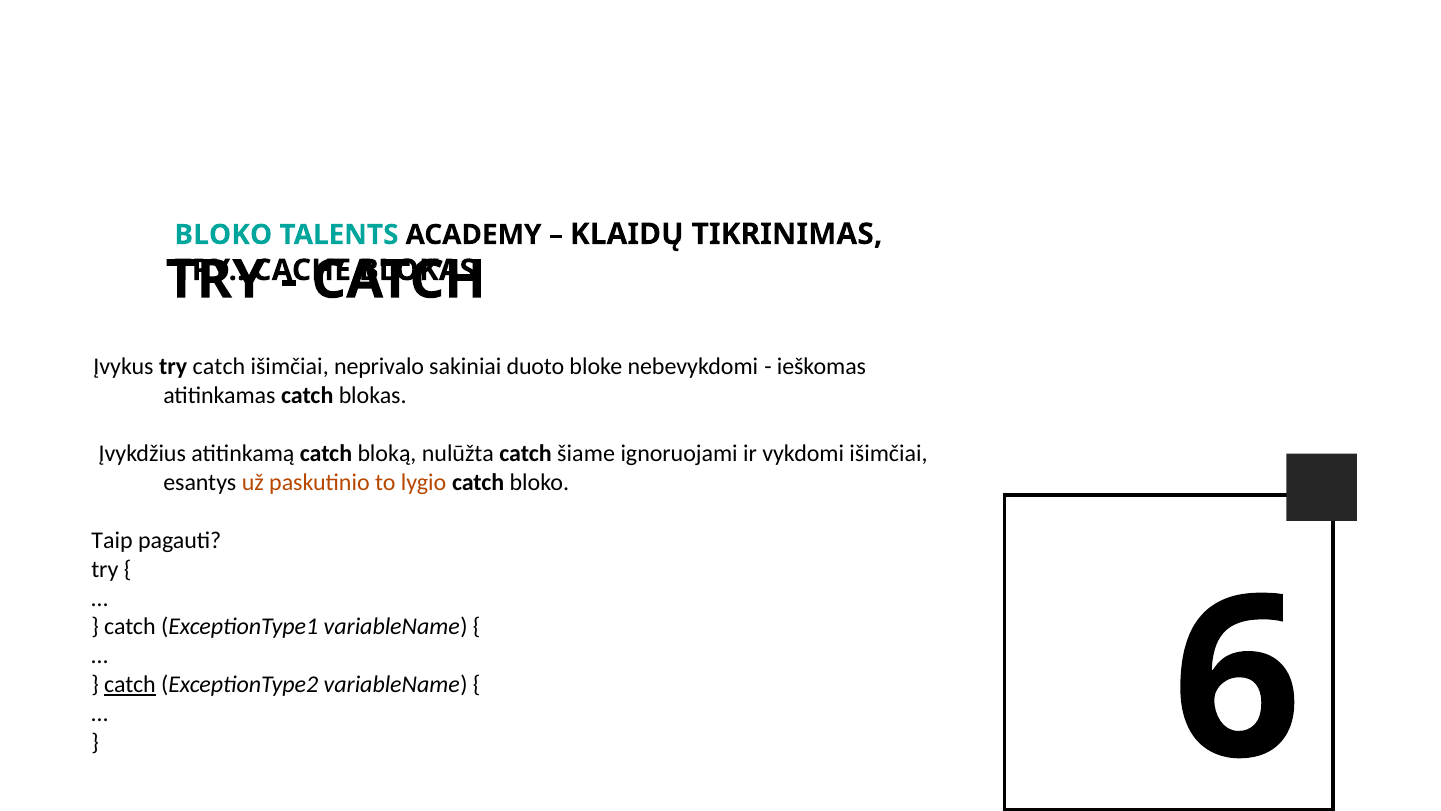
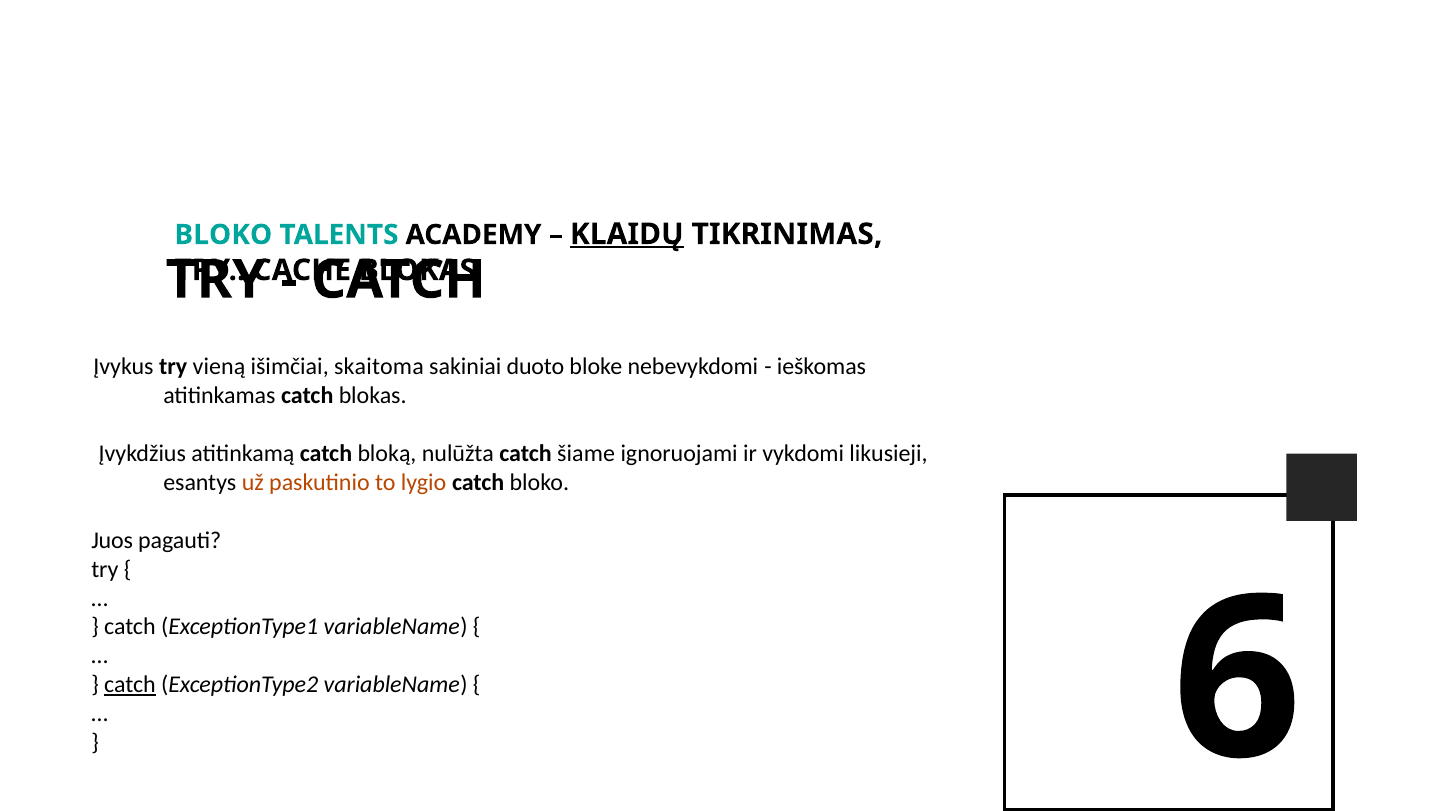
KLAIDŲ underline: none -> present
try catch: catch -> vieną
neprivalo: neprivalo -> skaitoma
vykdomi išimčiai: išimčiai -> likusieji
Taip: Taip -> Juos
